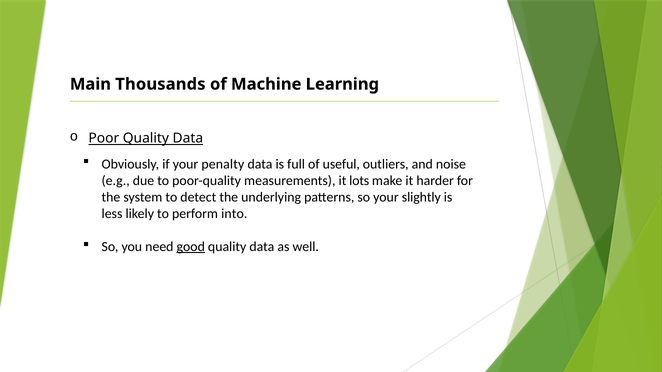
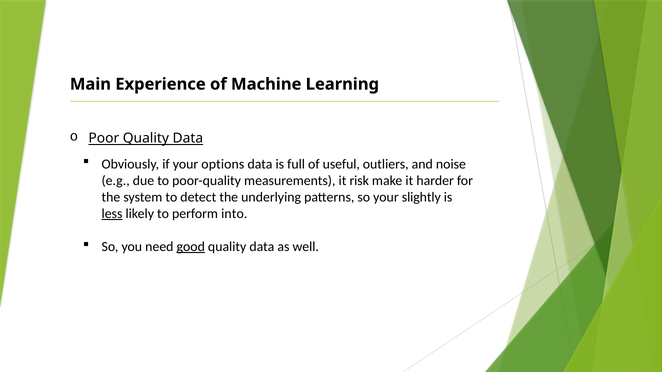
Thousands: Thousands -> Experience
penalty: penalty -> options
lots: lots -> risk
less underline: none -> present
